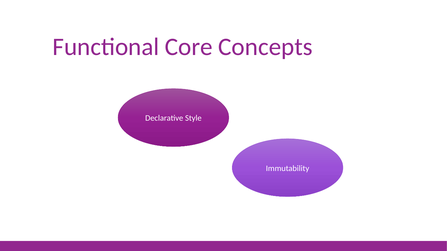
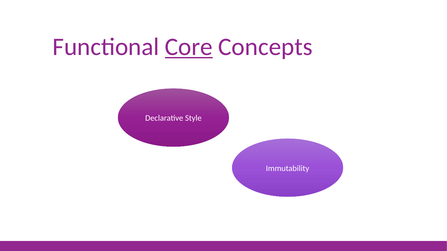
Core underline: none -> present
